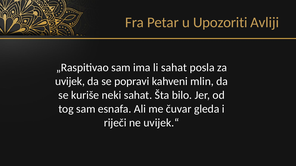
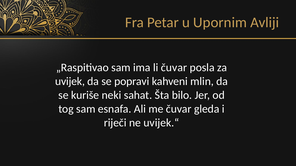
Upozoriti: Upozoriti -> Upornim
li sahat: sahat -> čuvar
